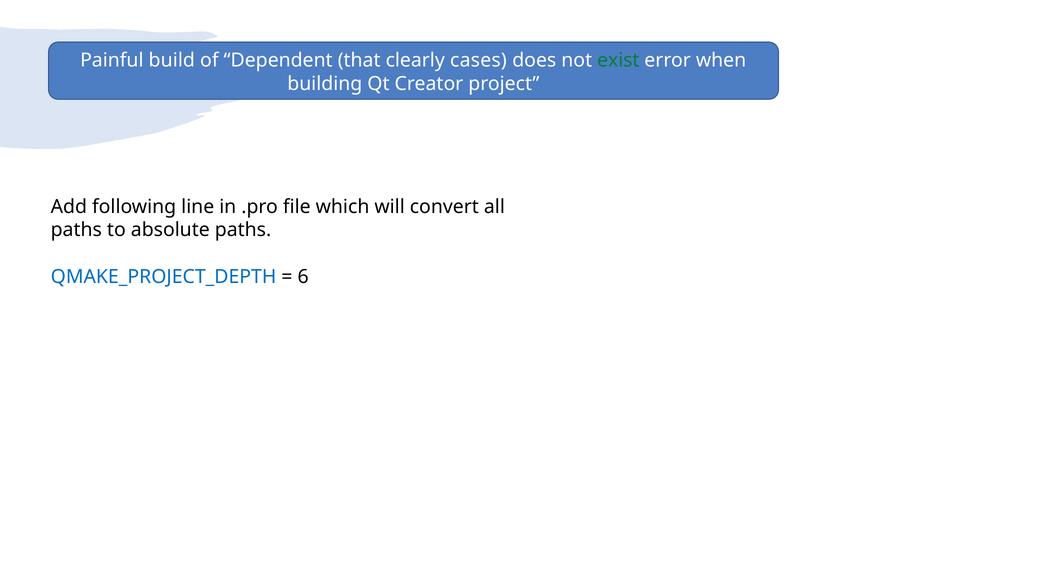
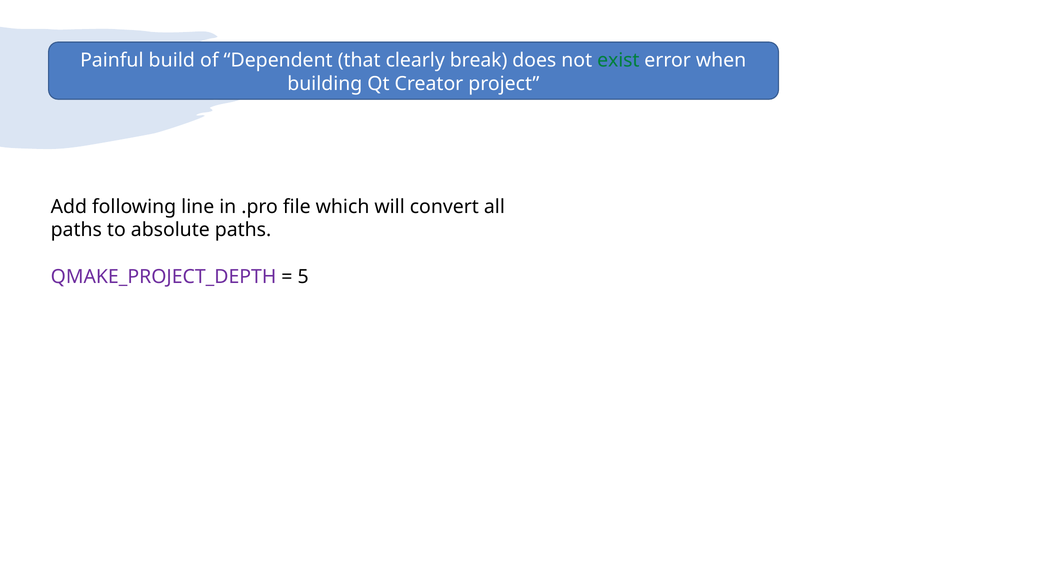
cases: cases -> break
QMAKE_PROJECT_DEPTH colour: blue -> purple
6: 6 -> 5
